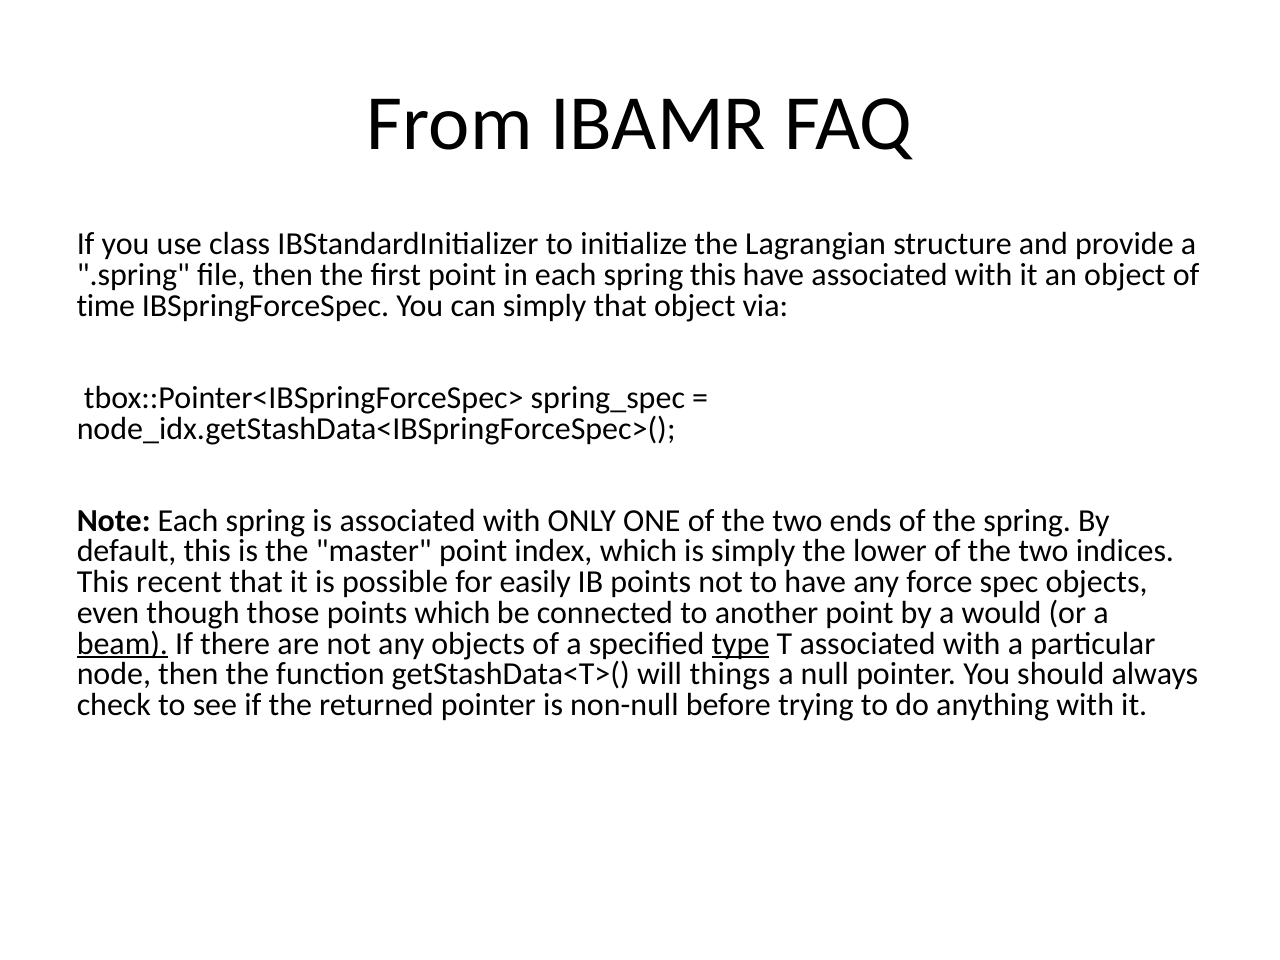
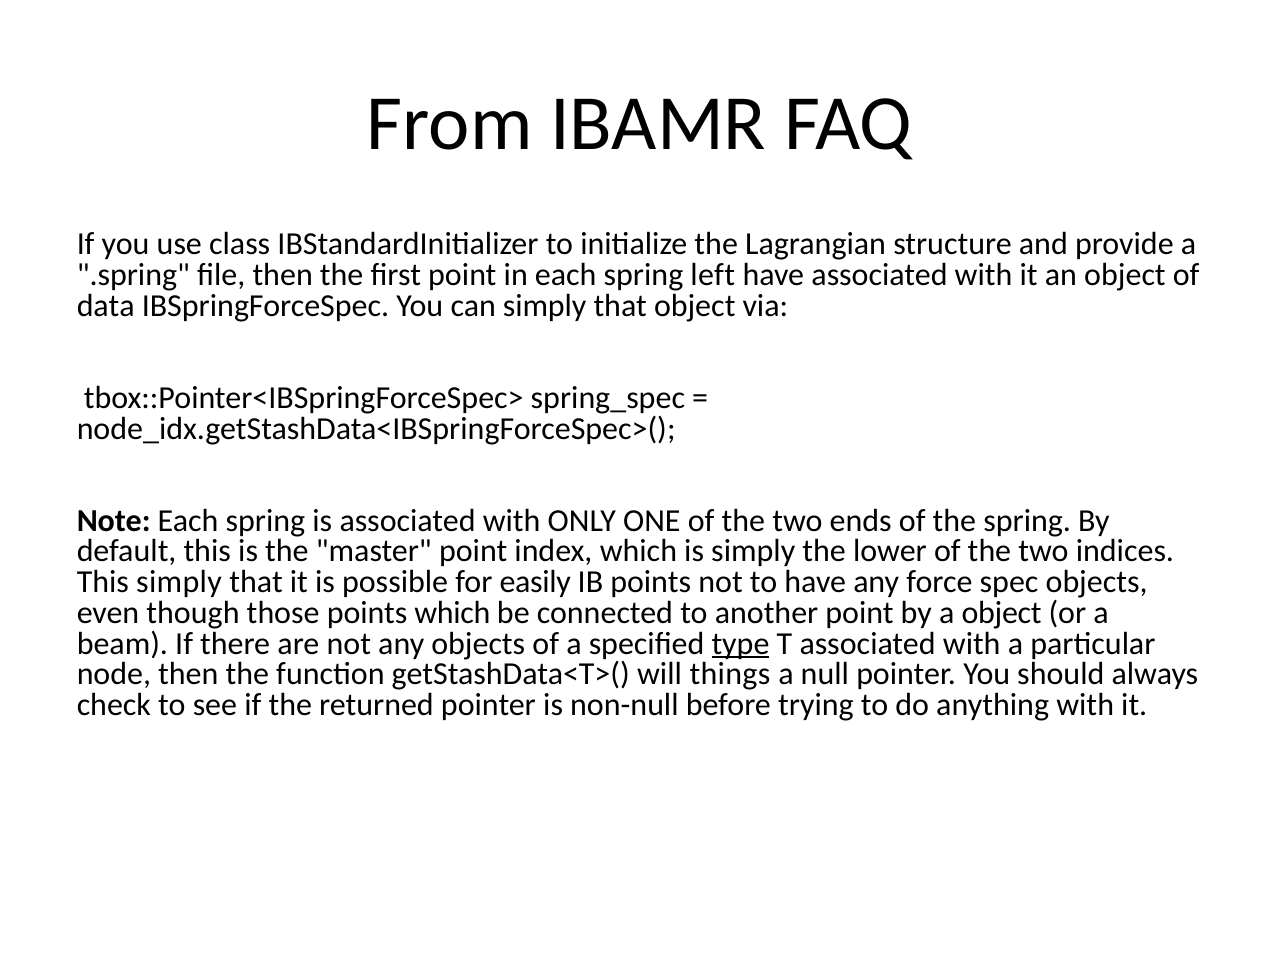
spring this: this -> left
time: time -> data
This recent: recent -> simply
a would: would -> object
beam underline: present -> none
